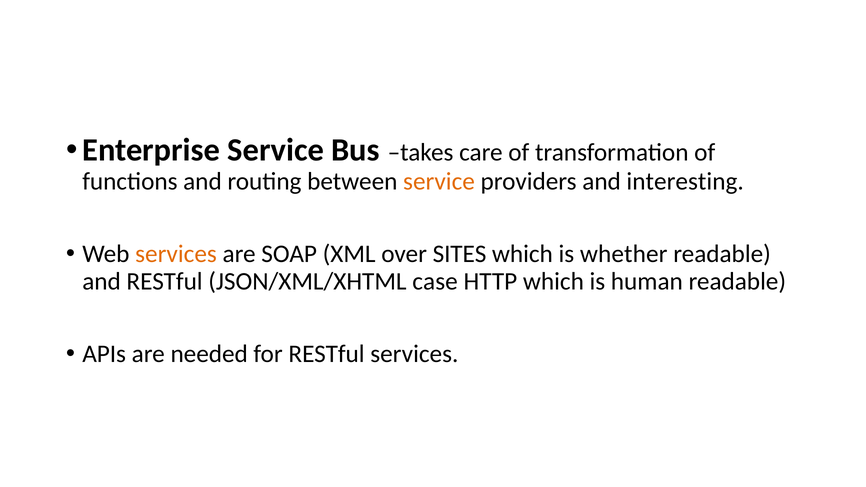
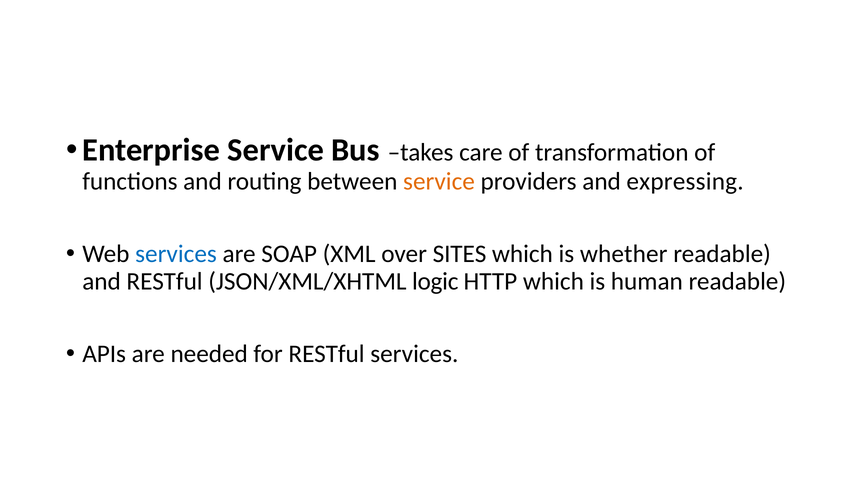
interesting: interesting -> expressing
services at (176, 254) colour: orange -> blue
case: case -> logic
